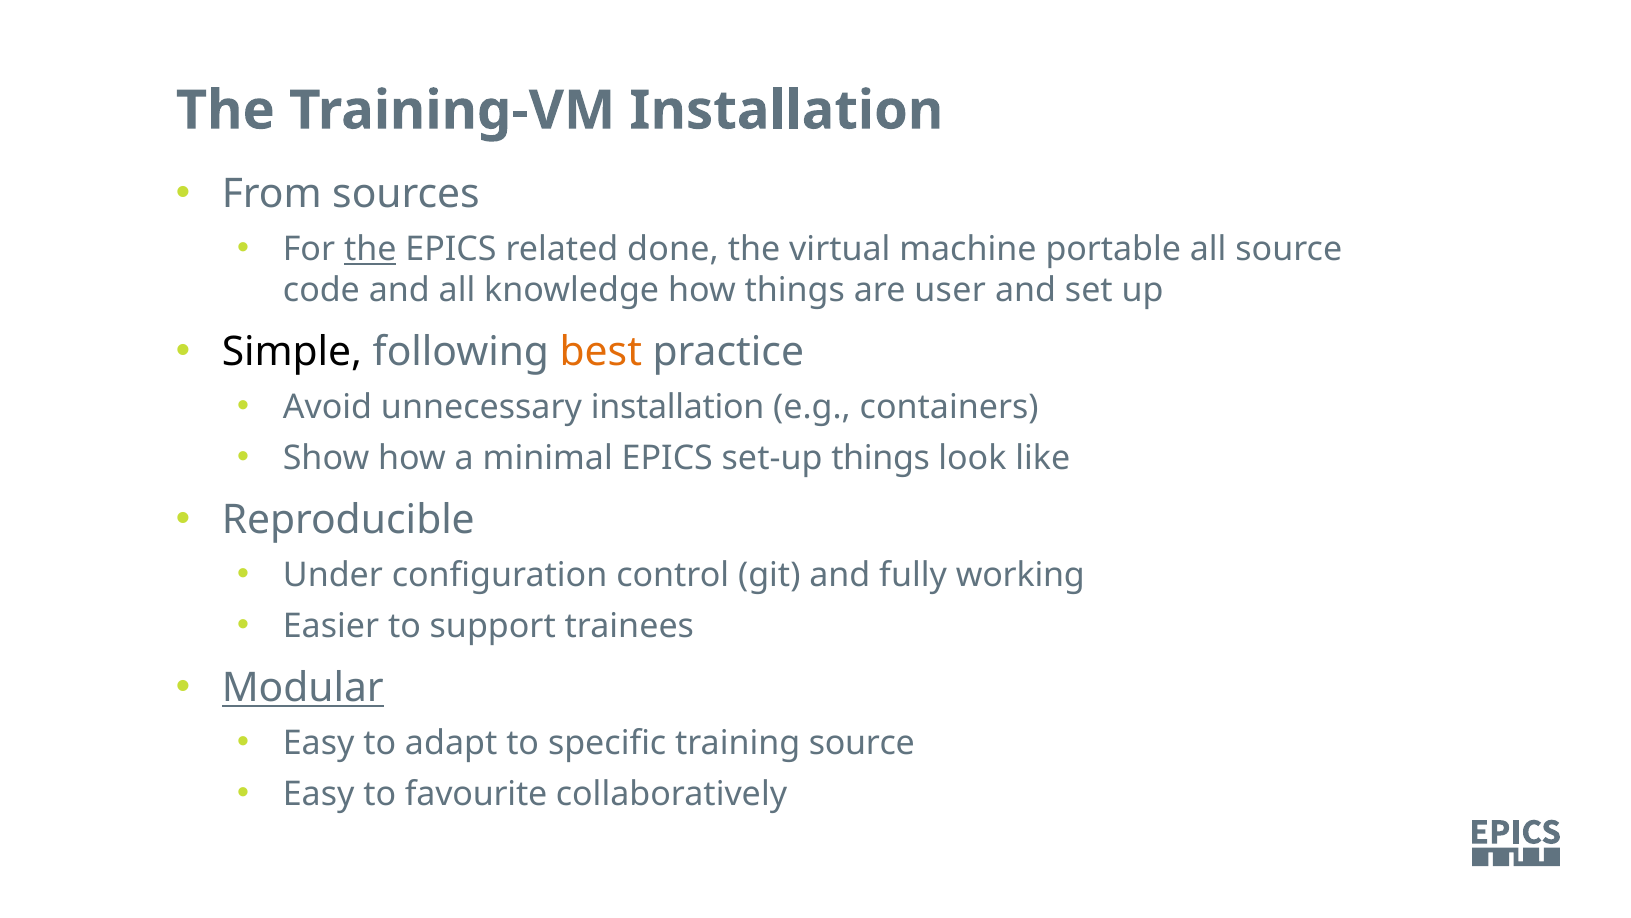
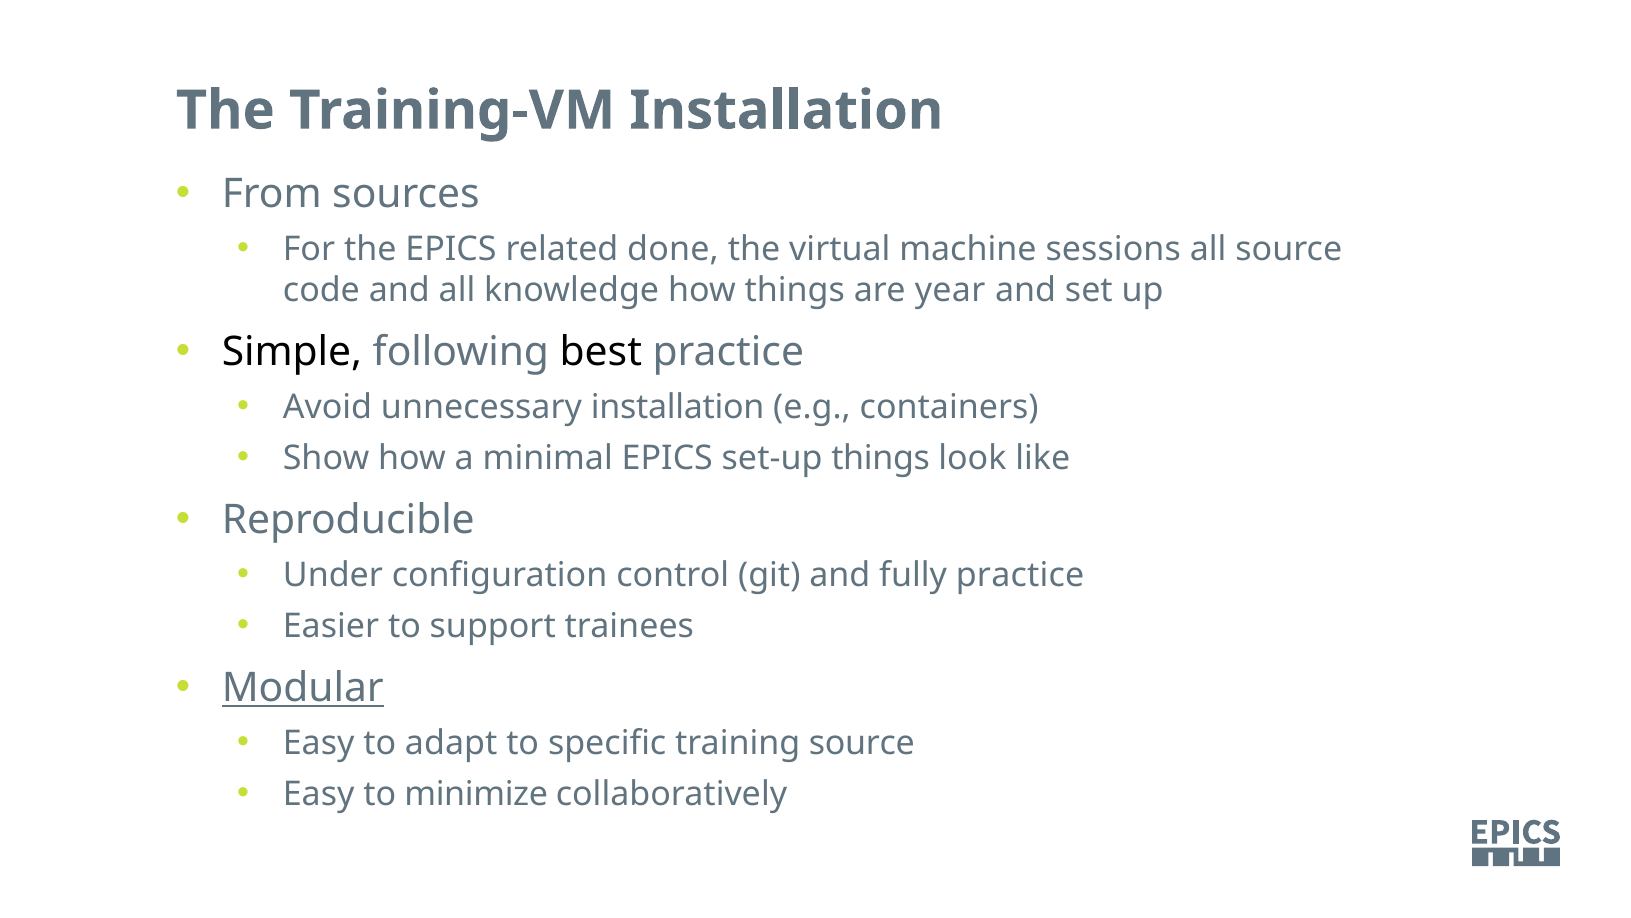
the at (370, 249) underline: present -> none
portable: portable -> sessions
user: user -> year
best colour: orange -> black
fully working: working -> practice
favourite: favourite -> minimize
